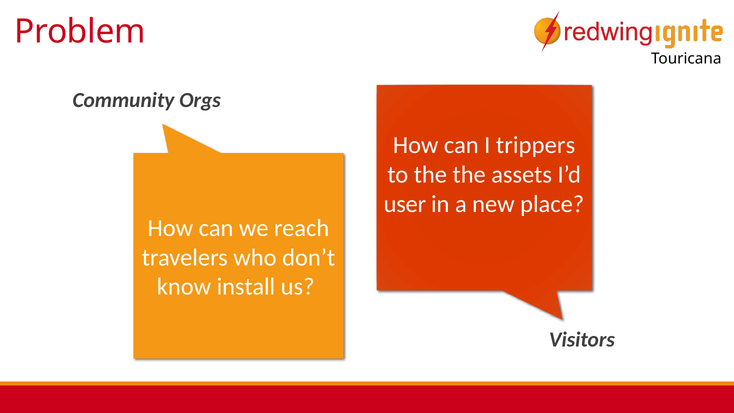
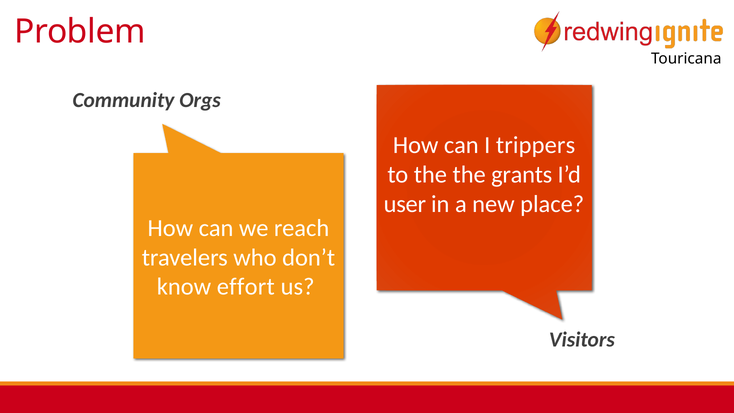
assets: assets -> grants
install: install -> effort
